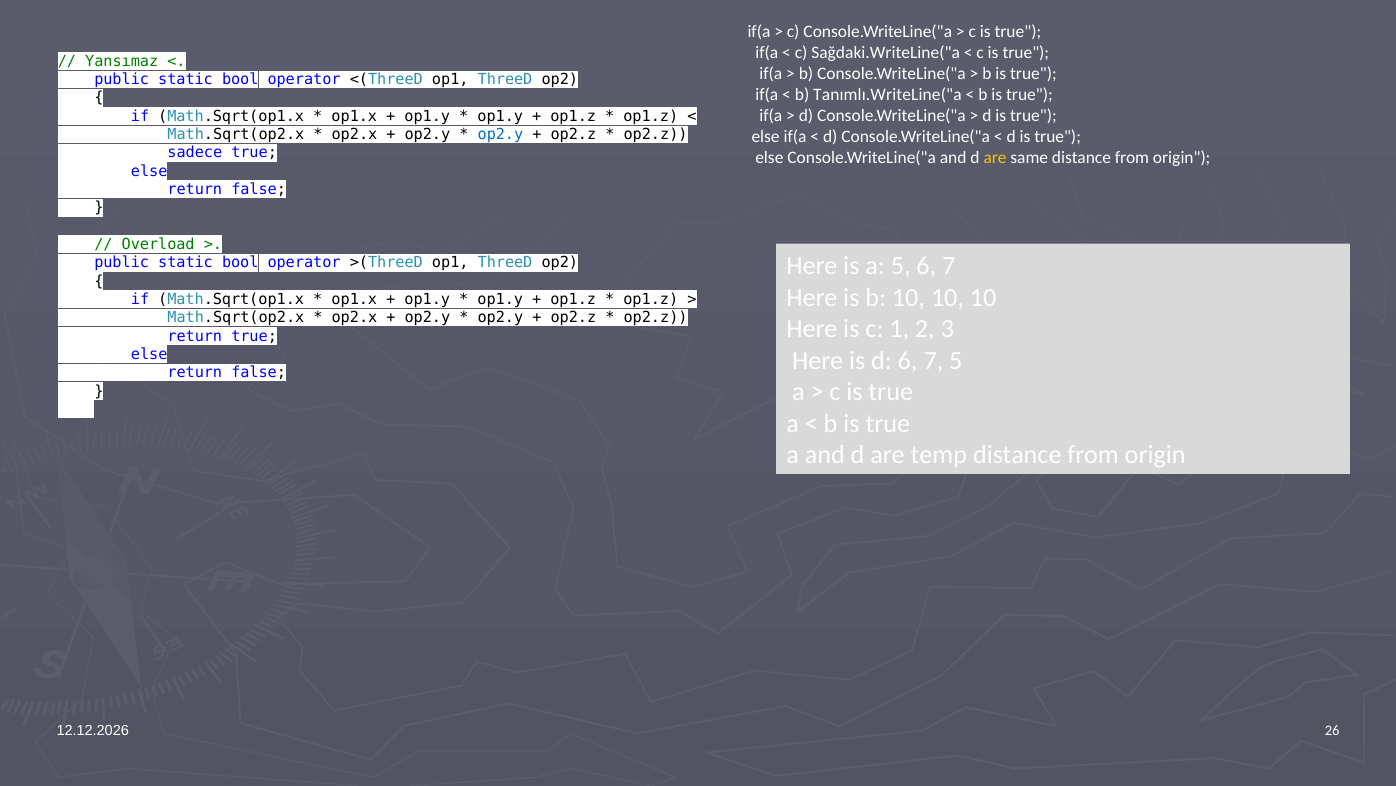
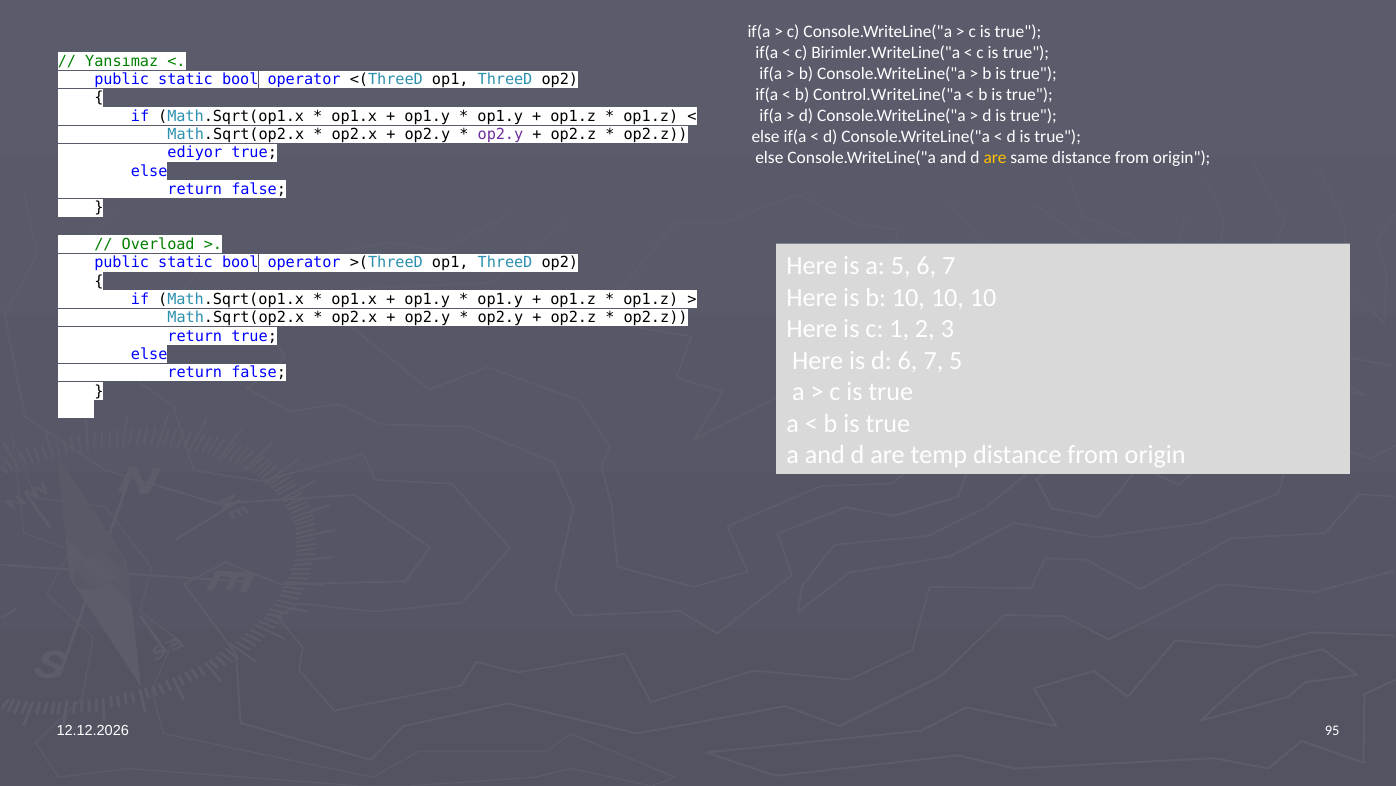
Sağdaki.WriteLine("a: Sağdaki.WriteLine("a -> Birimler.WriteLine("a
Tanımlı.WriteLine("a: Tanımlı.WriteLine("a -> Control.WriteLine("a
op2.y at (500, 134) colour: blue -> purple
sadece: sadece -> ediyor
26: 26 -> 95
